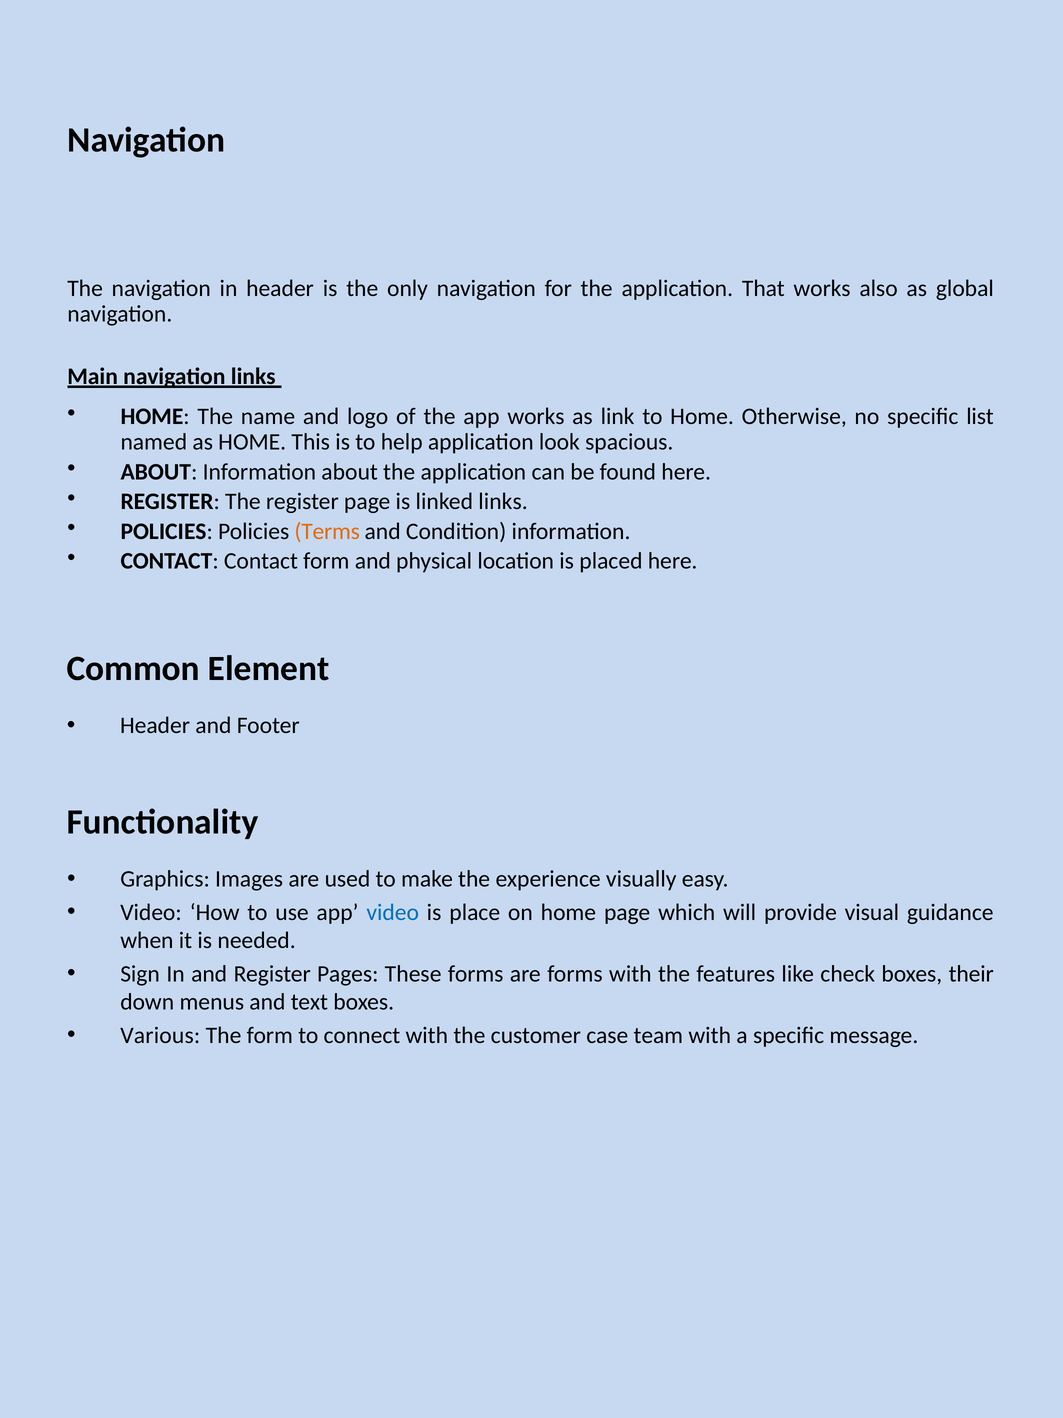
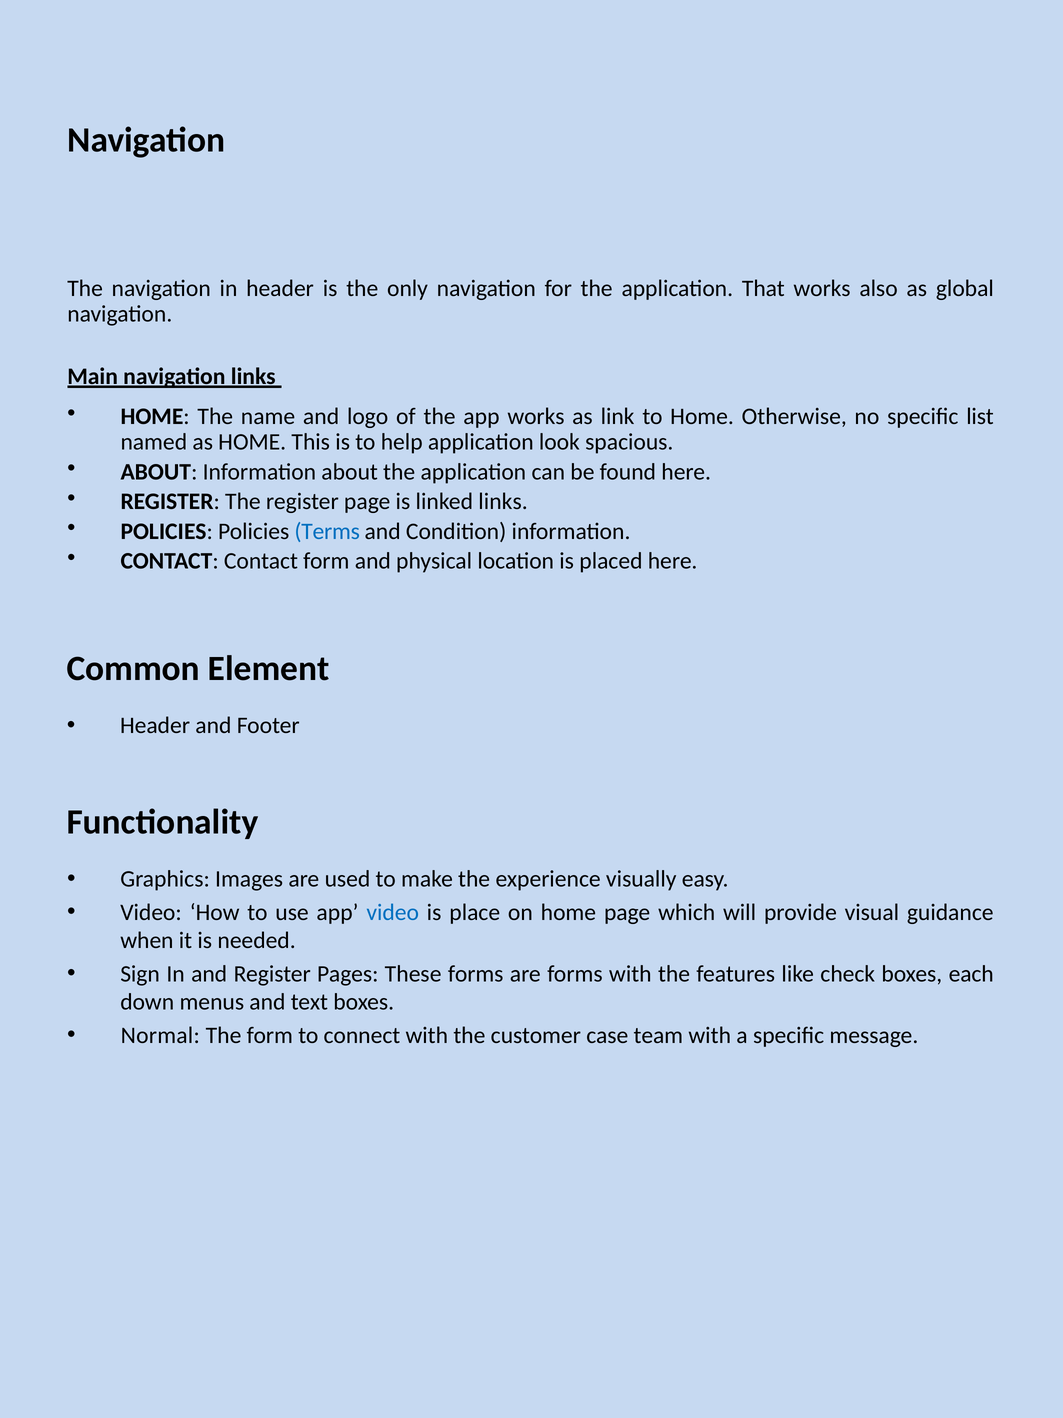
Terms colour: orange -> blue
their: their -> each
Various: Various -> Normal
